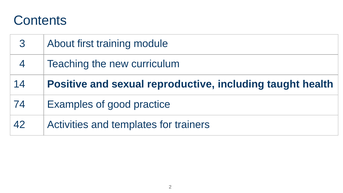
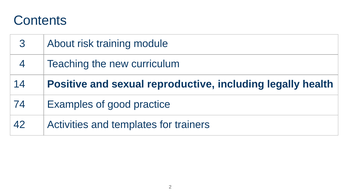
first: first -> risk
taught: taught -> legally
